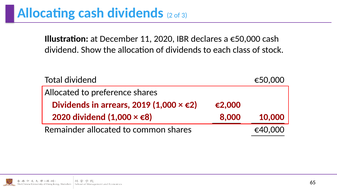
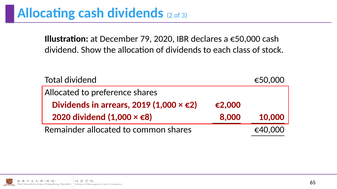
11: 11 -> 79
